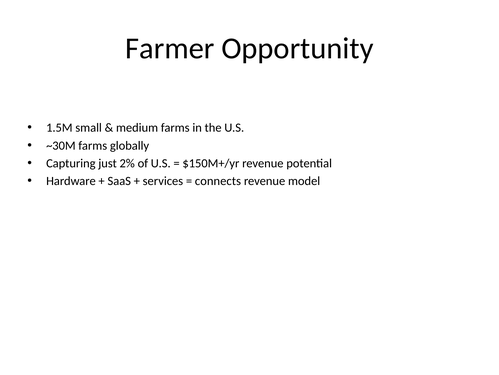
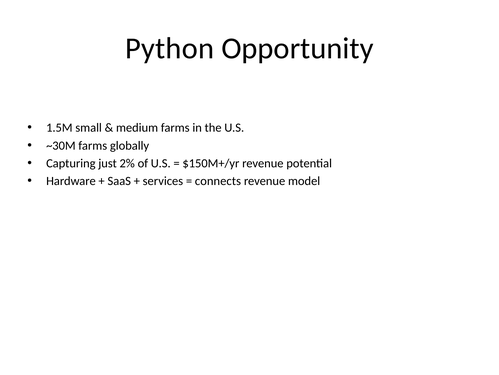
Farmer: Farmer -> Python
